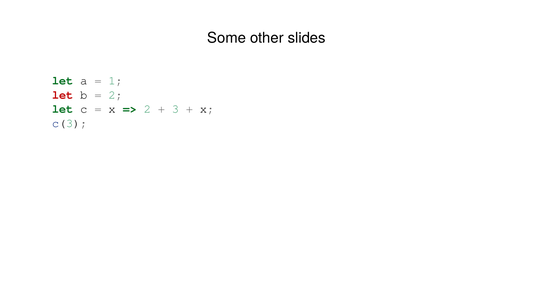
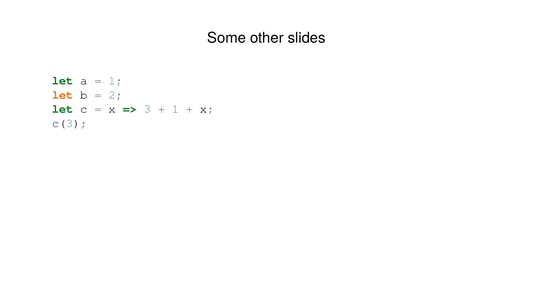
let at (63, 95) colour: red -> orange
2 at (147, 109): 2 -> 3
3 at (175, 109): 3 -> 1
